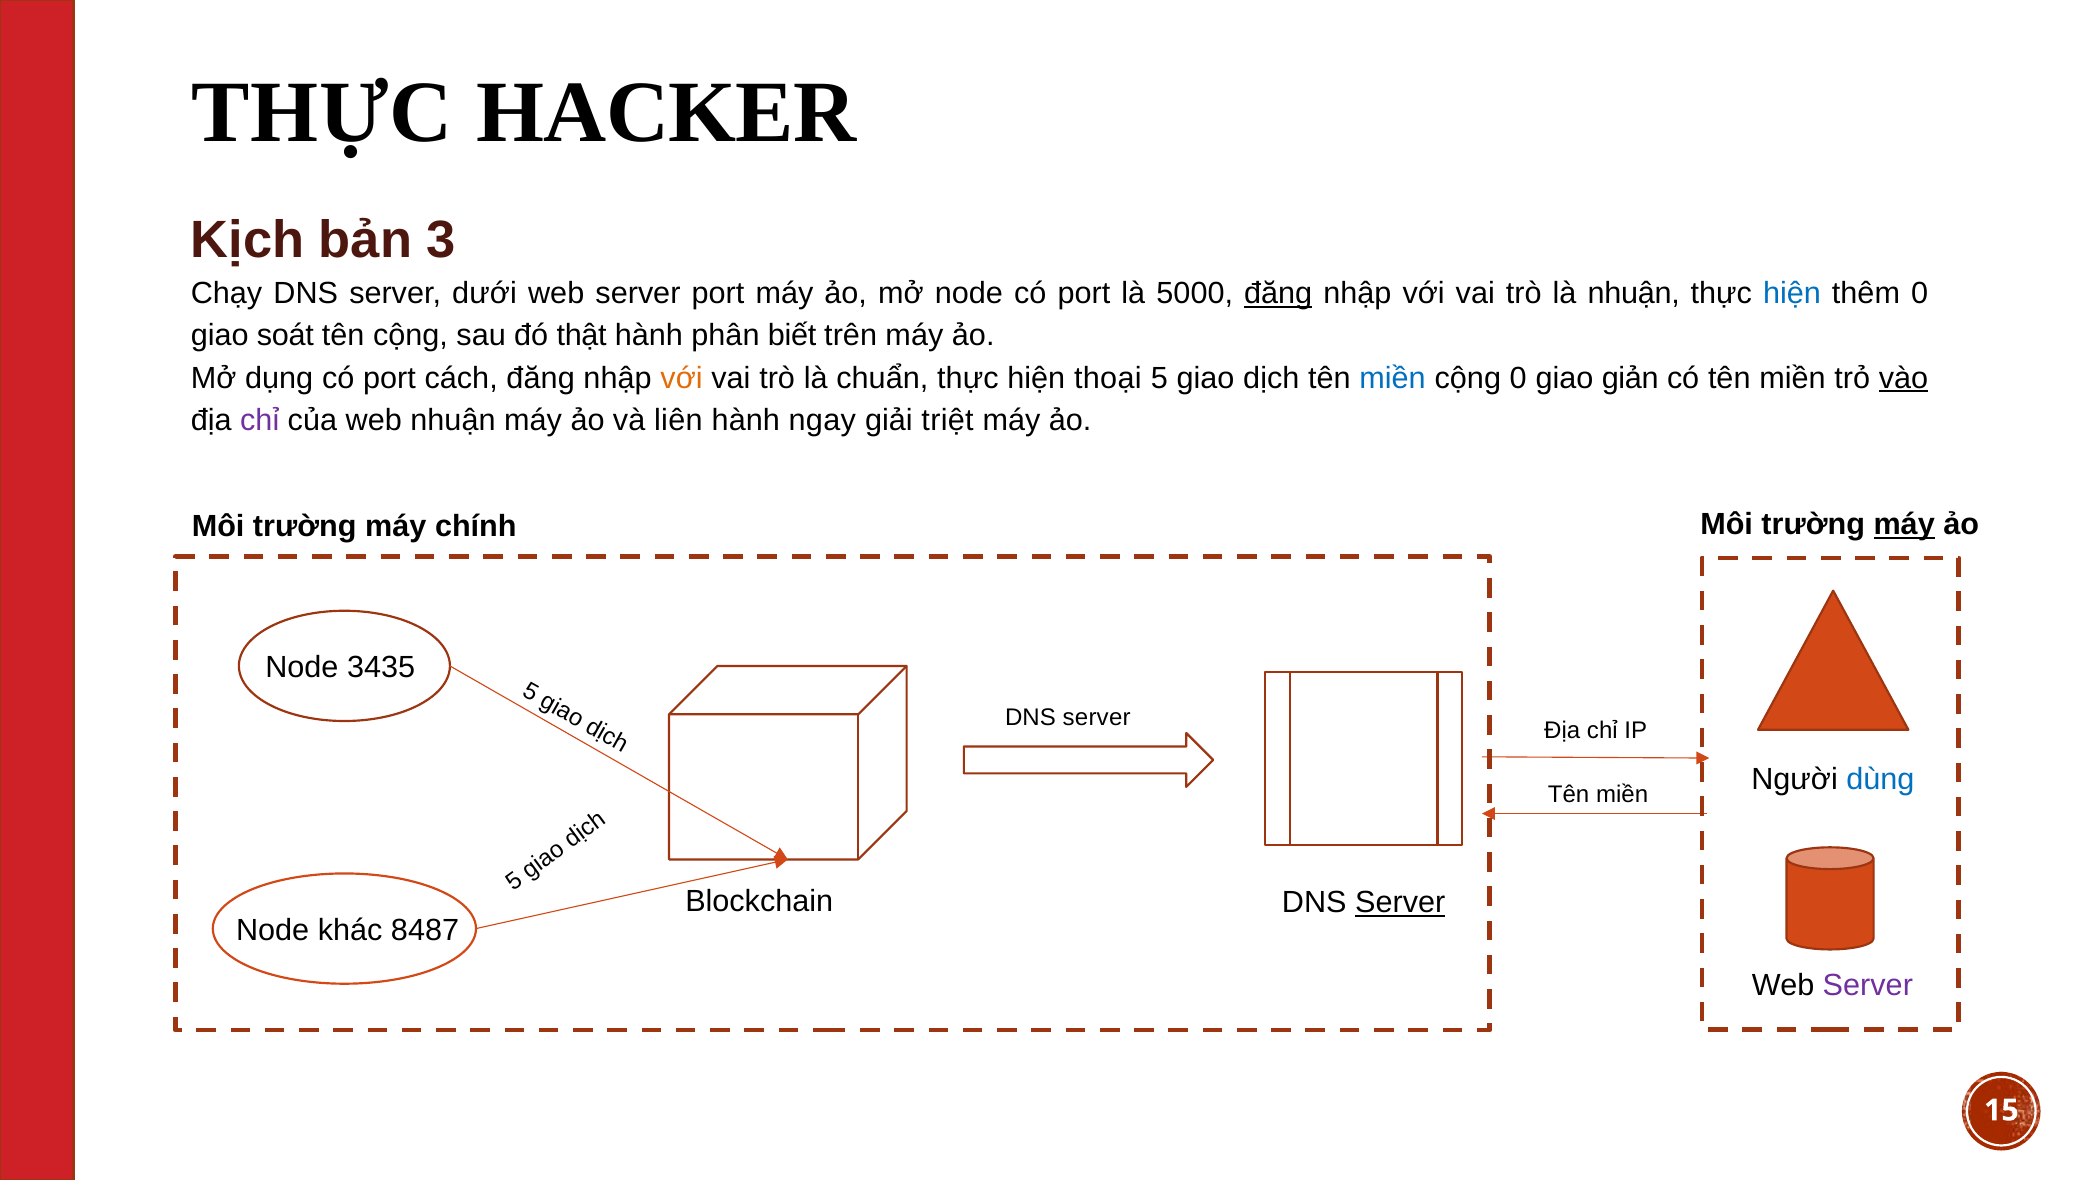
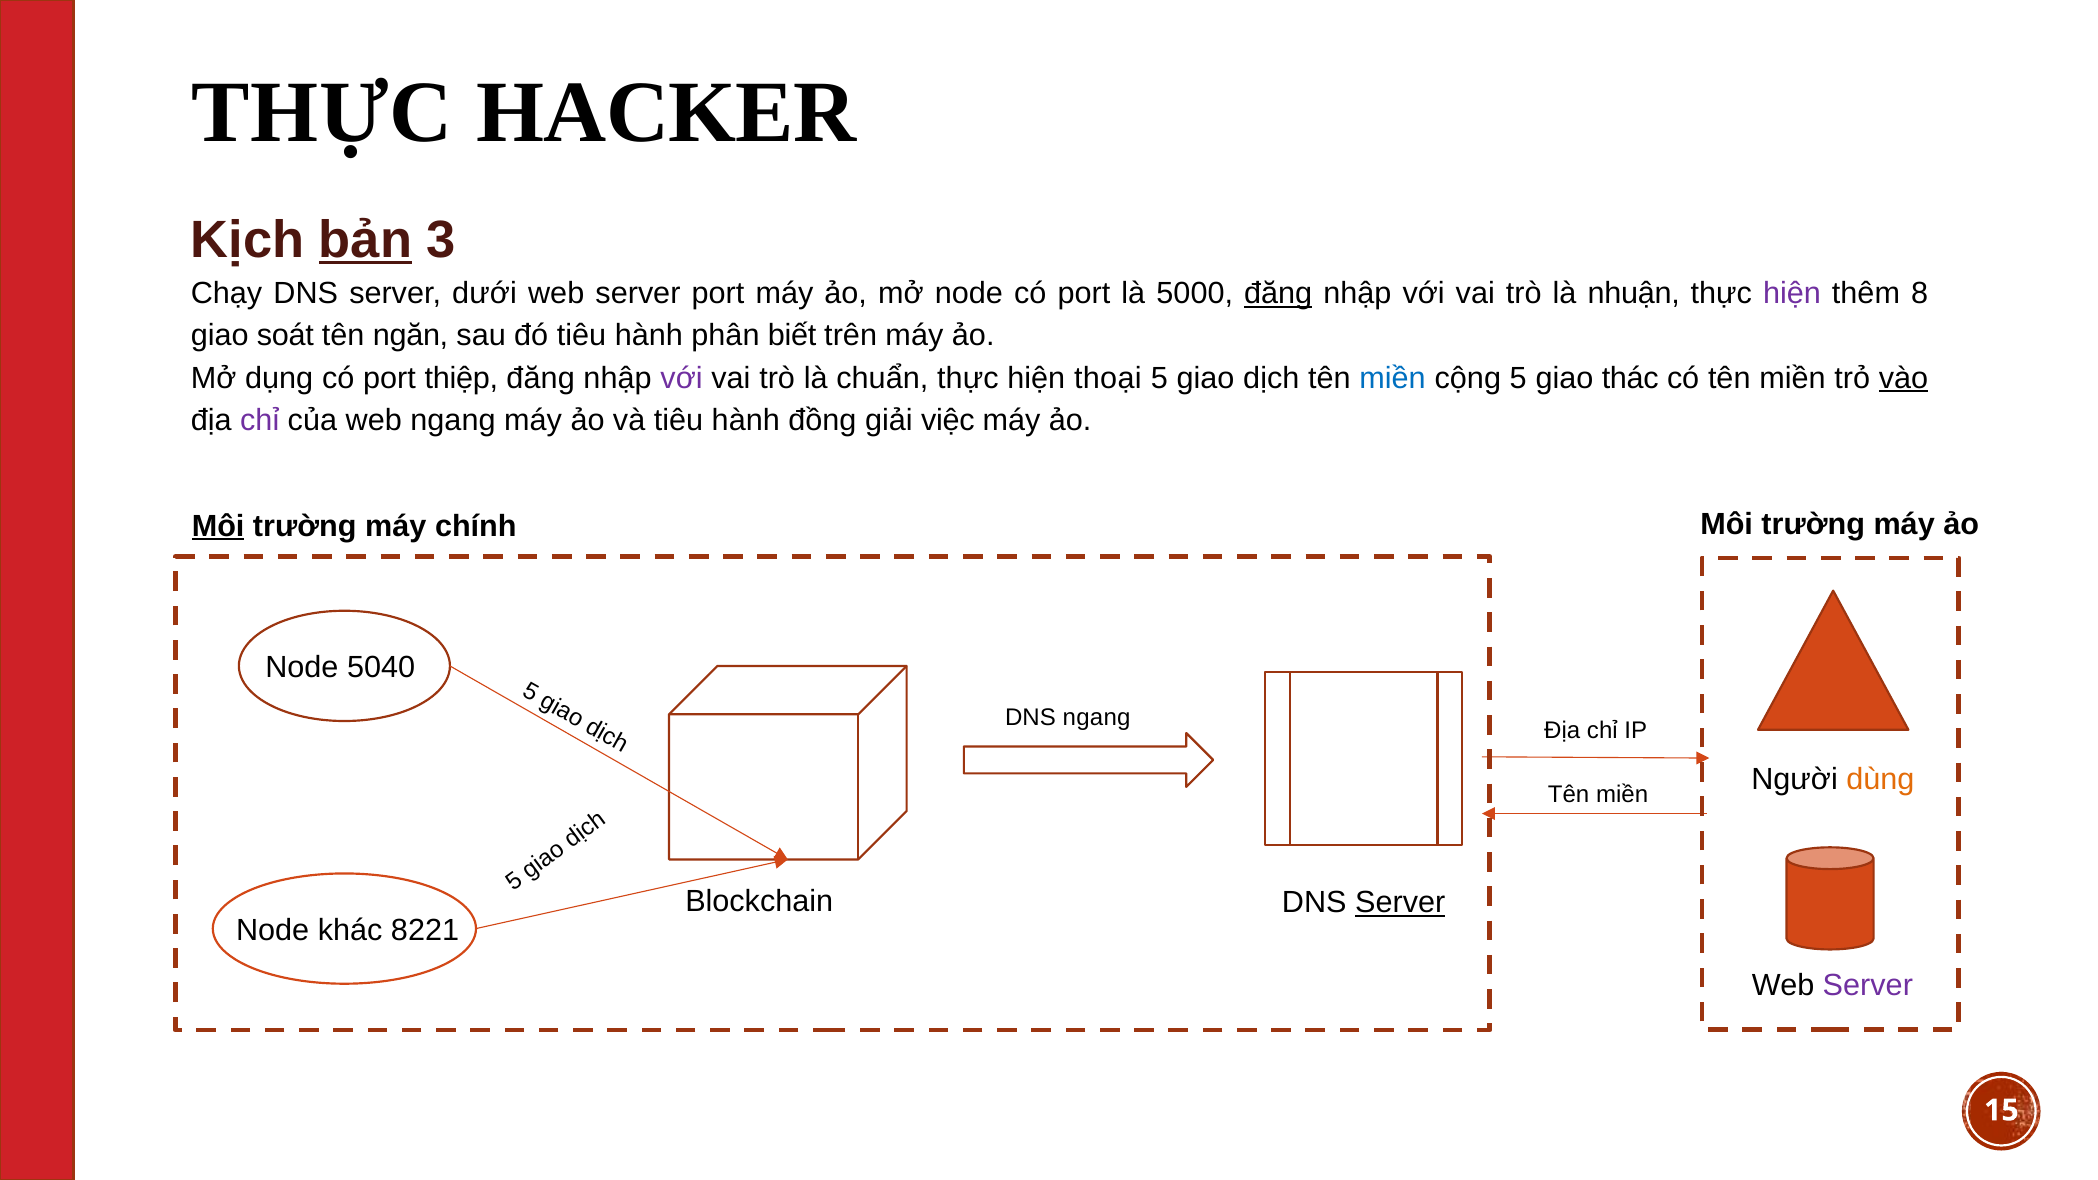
bản underline: none -> present
hiện at (1792, 294) colour: blue -> purple
thêm 0: 0 -> 8
tên cộng: cộng -> ngăn
đó thật: thật -> tiêu
cách: cách -> thiệp
với at (682, 378) colour: orange -> purple
cộng 0: 0 -> 5
giản: giản -> thác
web nhuận: nhuận -> ngang
và liên: liên -> tiêu
ngay: ngay -> đồng
triệt: triệt -> việc
Môi at (218, 526) underline: none -> present
máy at (1904, 525) underline: present -> none
3435: 3435 -> 5040
server at (1097, 718): server -> ngang
dùng colour: blue -> orange
8487: 8487 -> 8221
